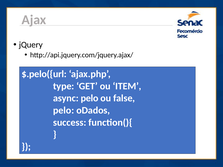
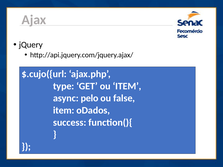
$.pelo({url: $.pelo({url -> $.cujo({url
pelo at (64, 110): pelo -> item
